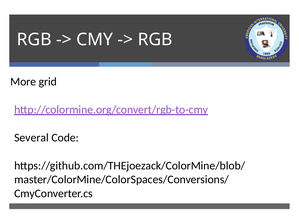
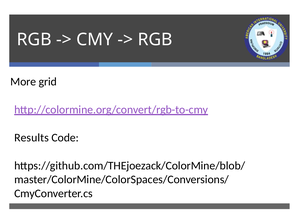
Several: Several -> Results
